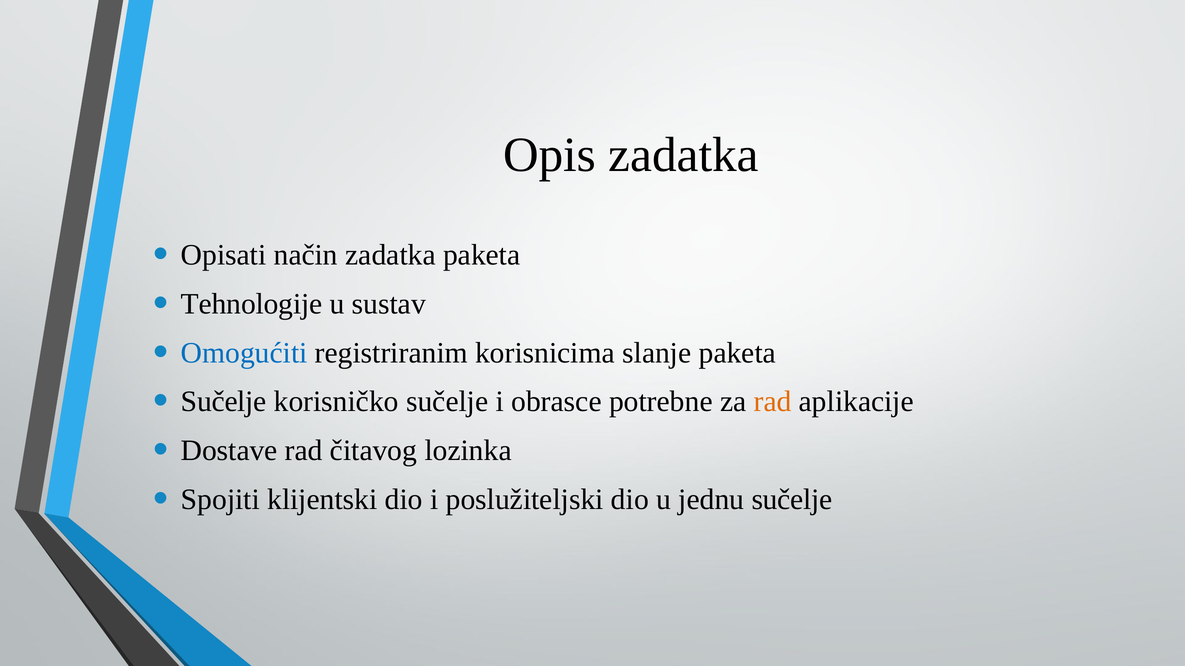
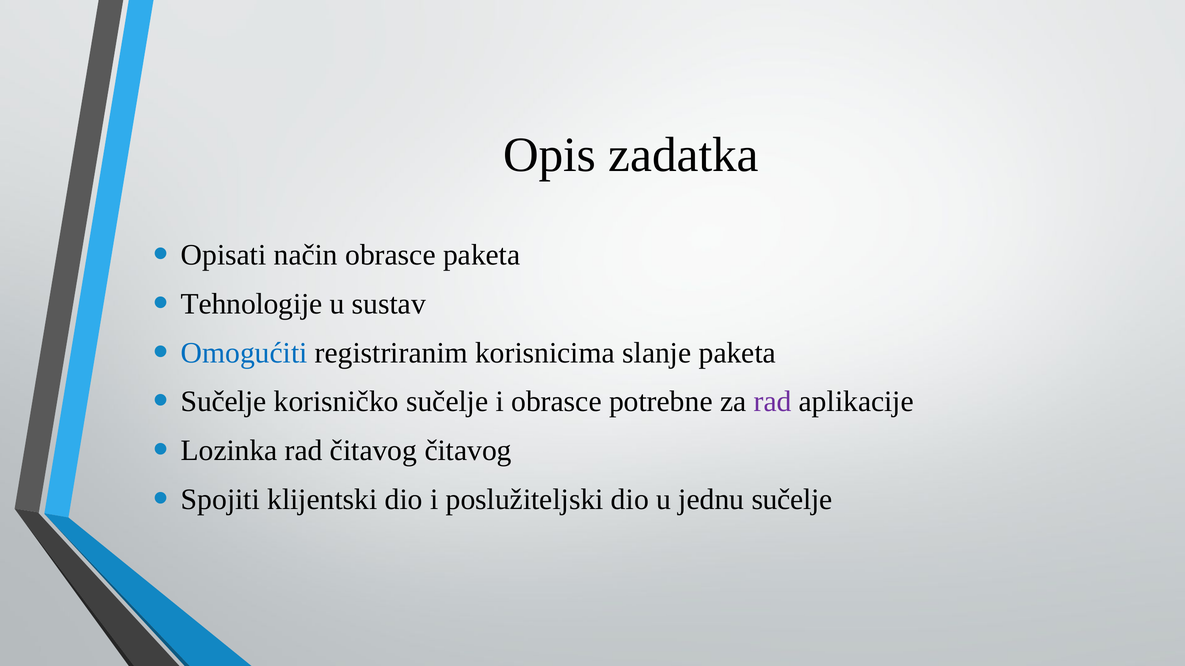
način zadatka: zadatka -> obrasce
rad at (773, 402) colour: orange -> purple
Dostave: Dostave -> Lozinka
čitavog lozinka: lozinka -> čitavog
